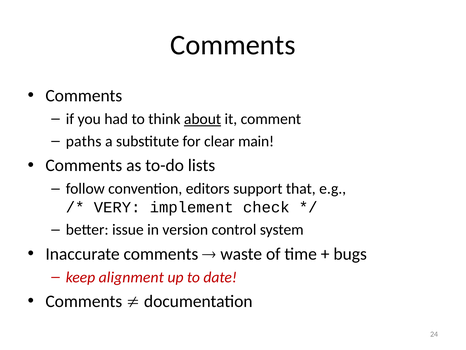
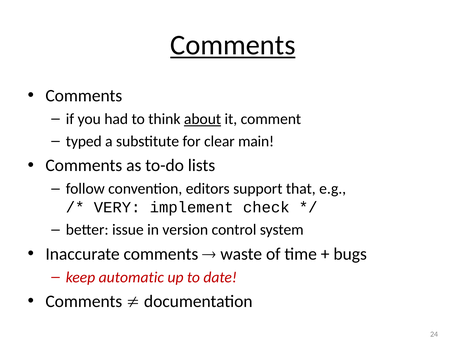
Comments at (233, 45) underline: none -> present
paths: paths -> typed
alignment: alignment -> automatic
